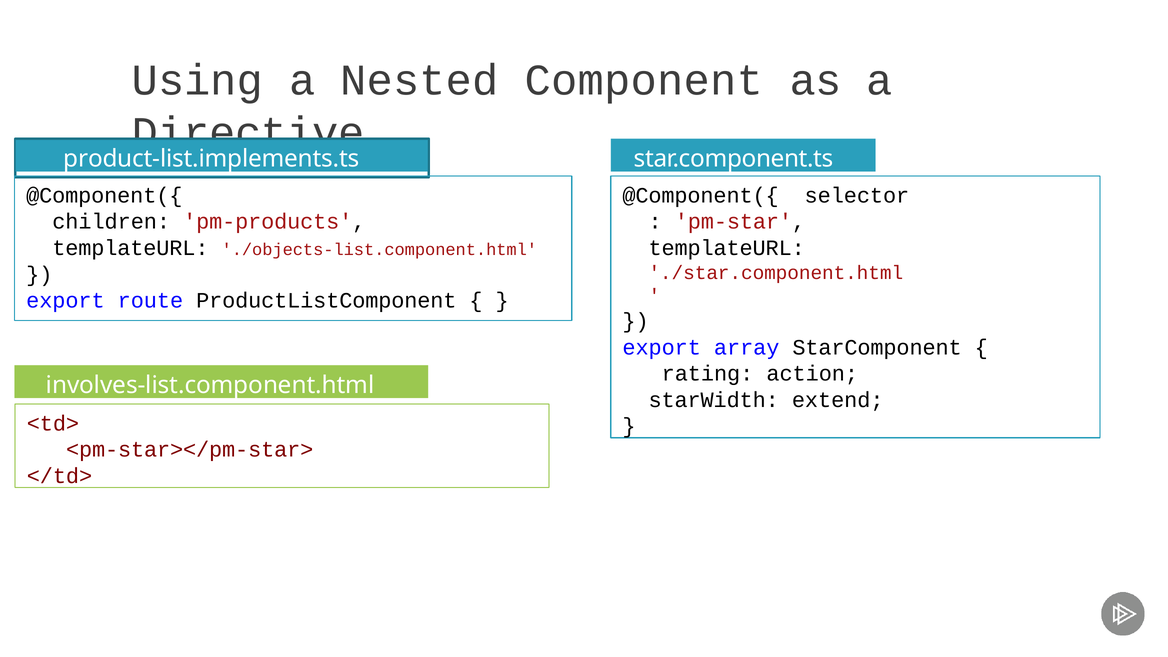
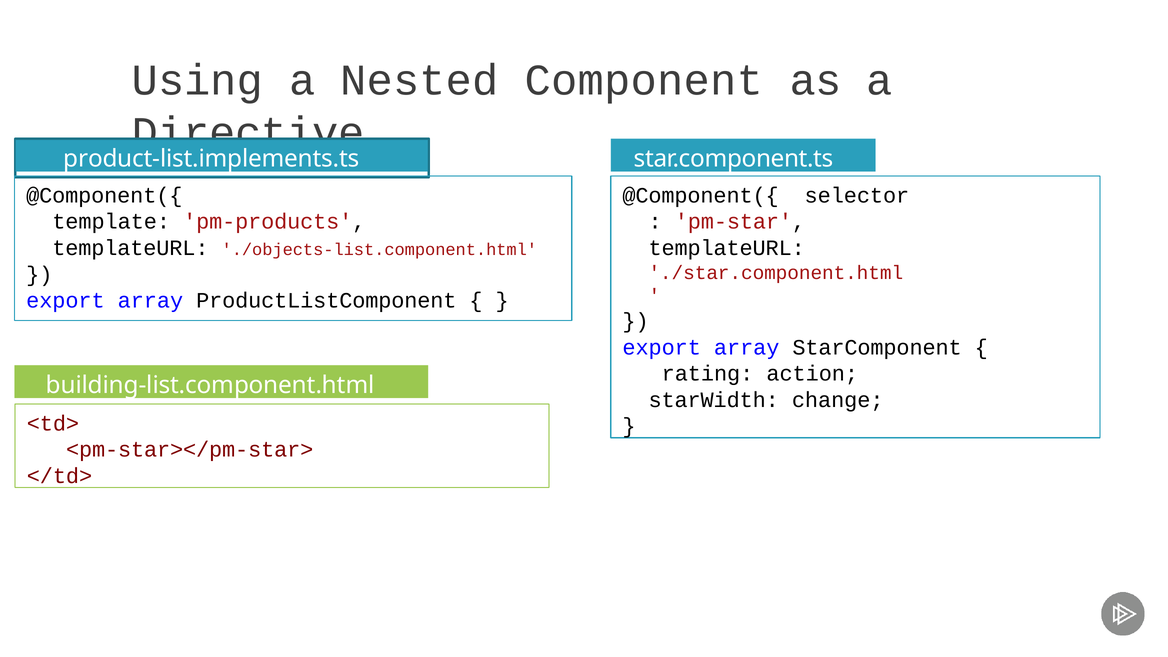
children: children -> template
route at (150, 301): route -> array
involves-list.component.html: involves-list.component.html -> building-list.component.html
extend: extend -> change
